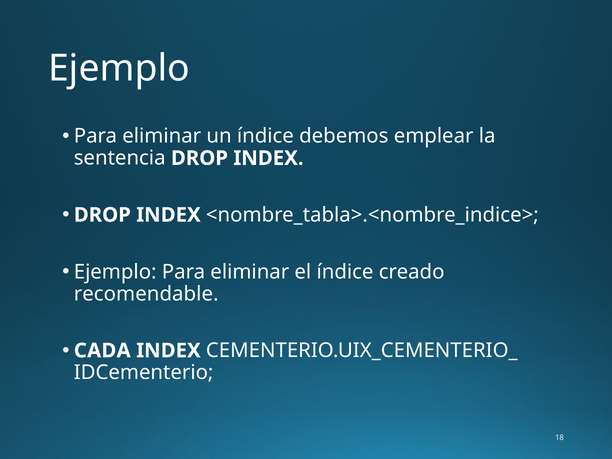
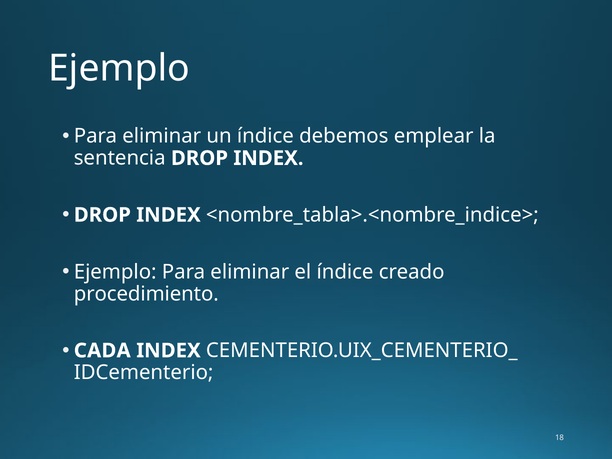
recomendable: recomendable -> procedimiento
